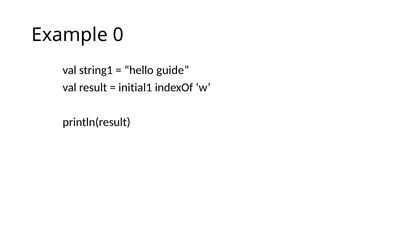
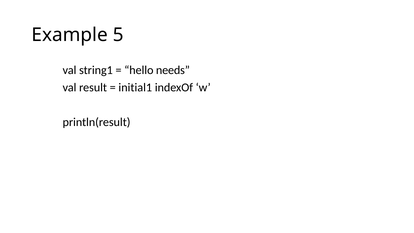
0: 0 -> 5
guide: guide -> needs
